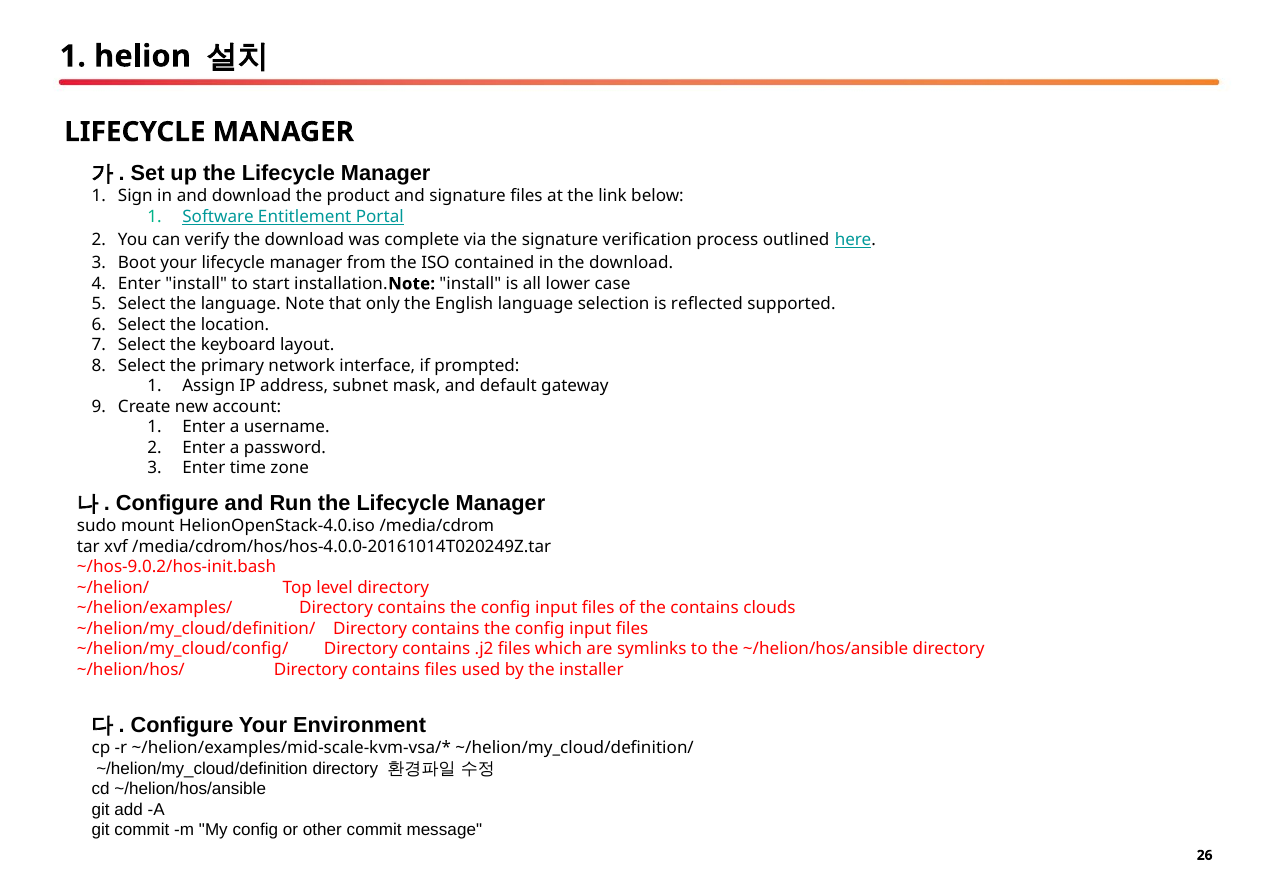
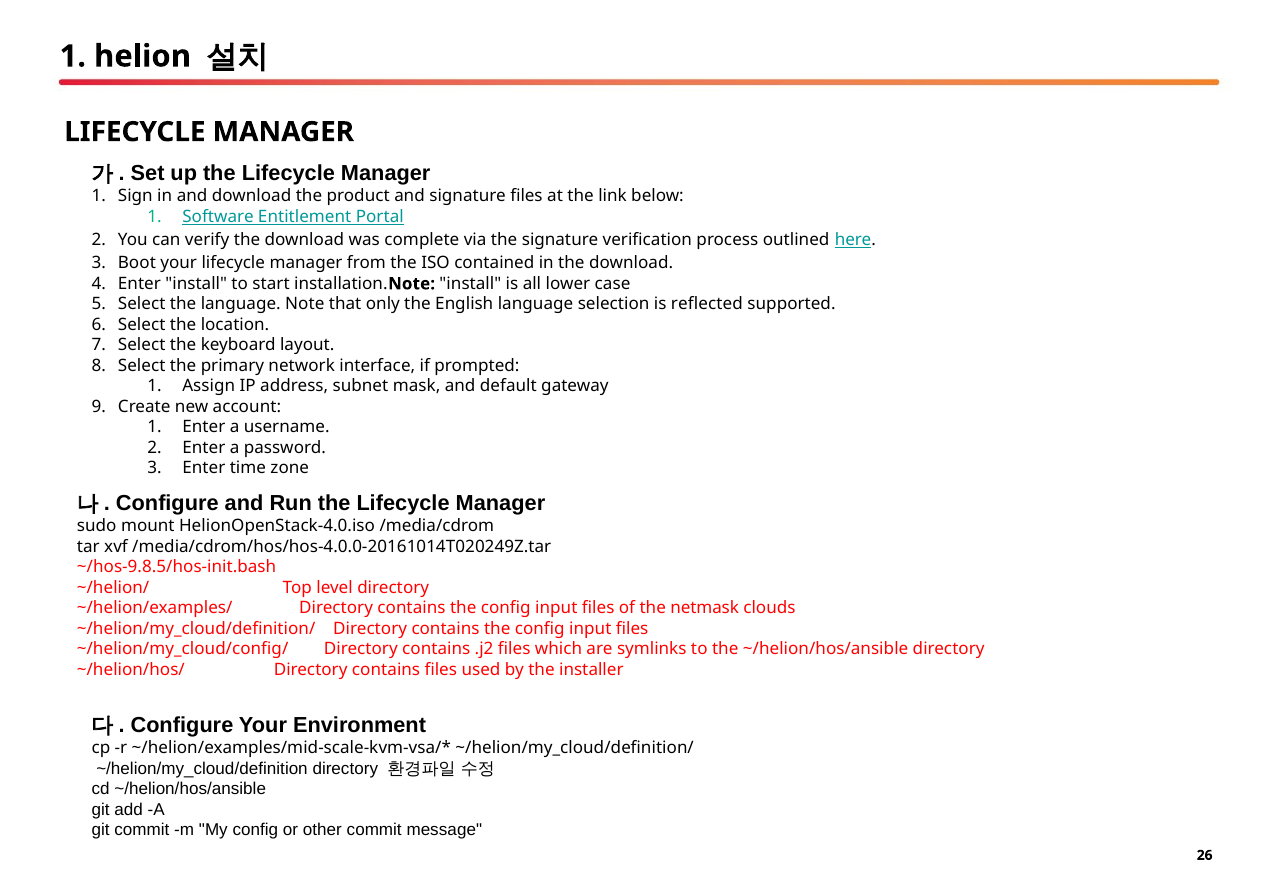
~/hos-9.0.2/hos-init.bash: ~/hos-9.0.2/hos-init.bash -> ~/hos-9.8.5/hos-init.bash
the contains: contains -> netmask
